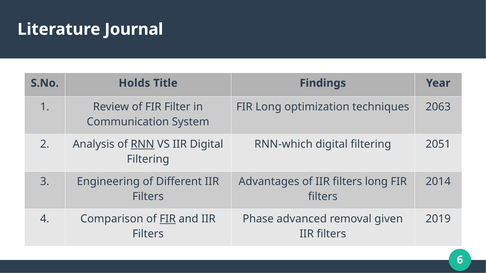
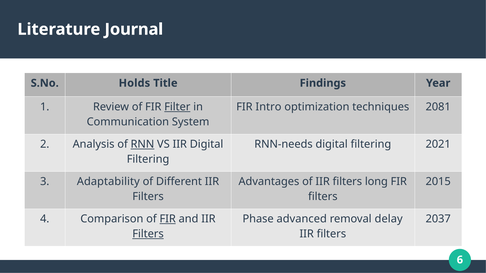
Filter underline: none -> present
FIR Long: Long -> Intro
2063: 2063 -> 2081
RNN-which: RNN-which -> RNN-needs
2051: 2051 -> 2021
Engineering: Engineering -> Adaptability
2014: 2014 -> 2015
given: given -> delay
2019: 2019 -> 2037
Filters at (148, 234) underline: none -> present
